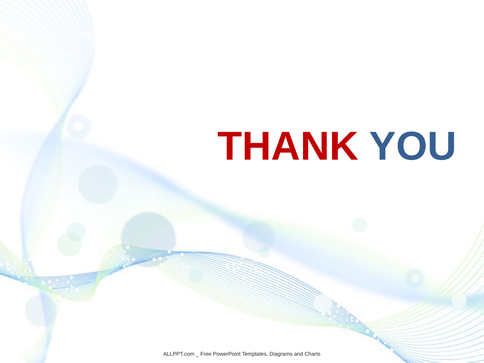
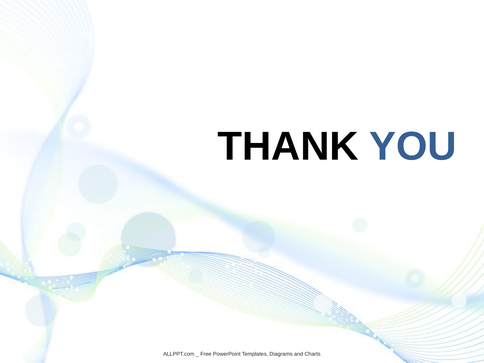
THANK colour: red -> black
